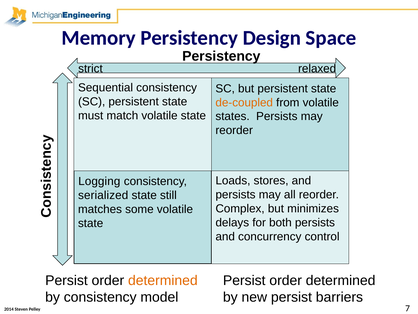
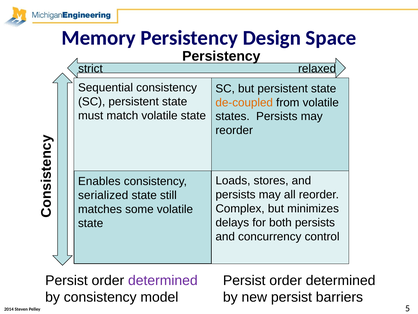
Logging: Logging -> Enables
determined at (163, 280) colour: orange -> purple
7: 7 -> 5
